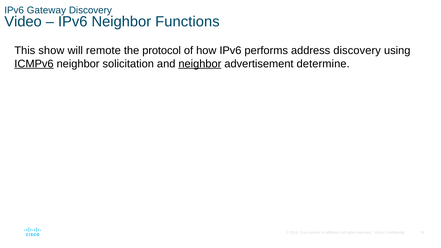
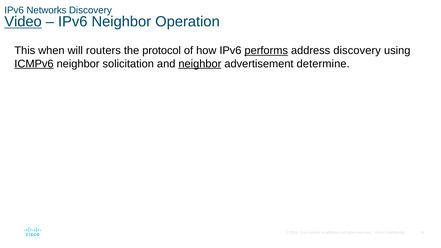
Gateway: Gateway -> Networks
Video underline: none -> present
Functions: Functions -> Operation
show: show -> when
remote: remote -> routers
performs underline: none -> present
